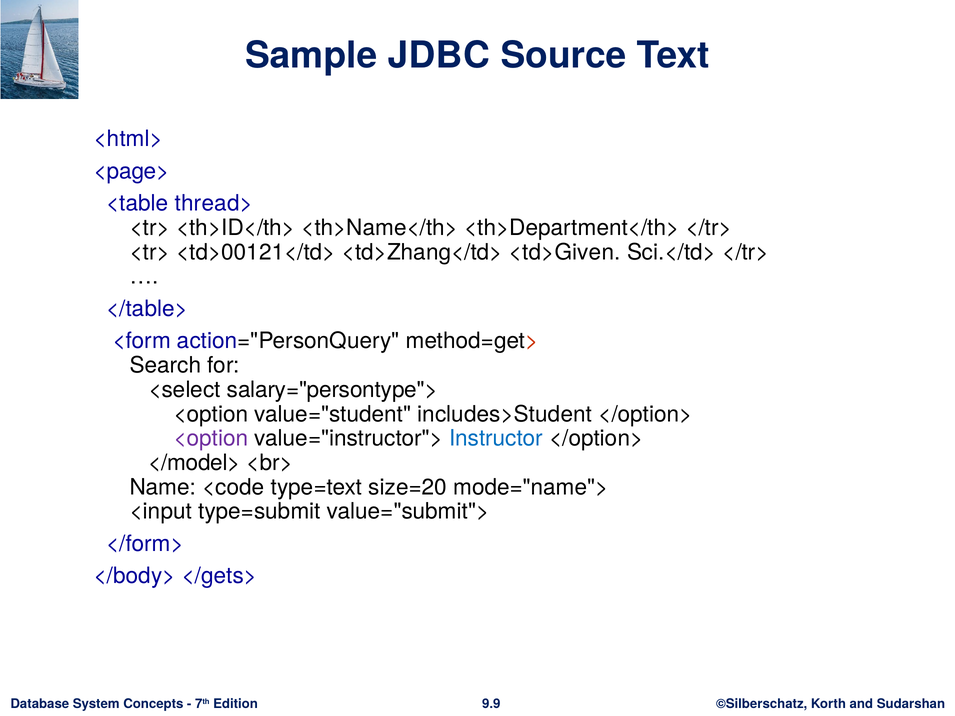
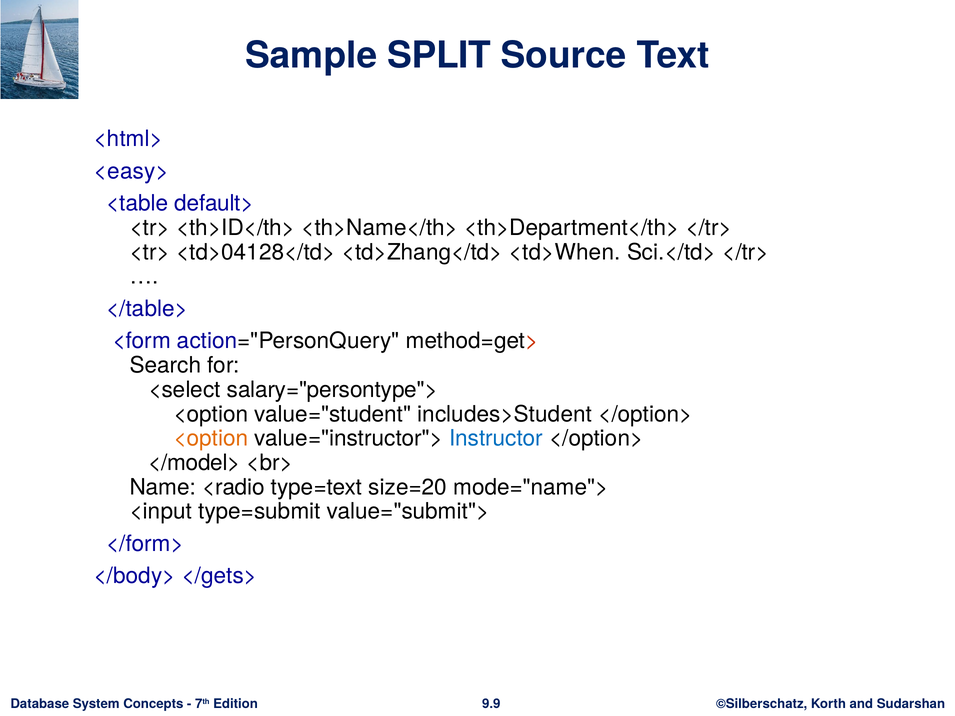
JDBC: JDBC -> SPLIT
<page>: <page> -> <easy>
thread>: thread> -> default>
<td>00121</td>: <td>00121</td> -> <td>04128</td>
<td>Given: <td>Given -> <td>When
<option at (211, 439) colour: purple -> orange
<code: <code -> <radio
